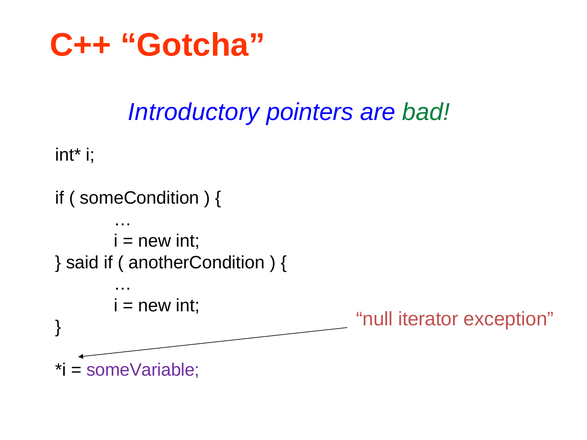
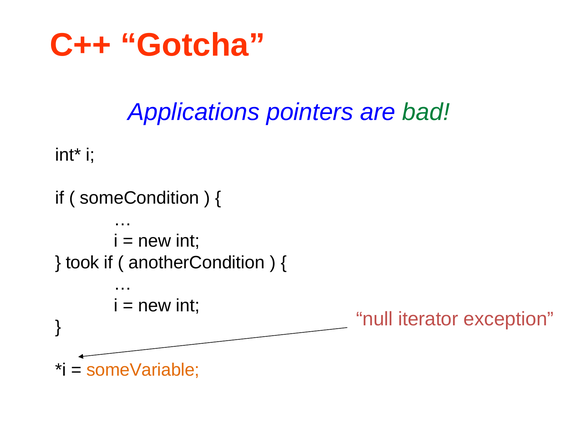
Introductory: Introductory -> Applications
said: said -> took
someVariable colour: purple -> orange
